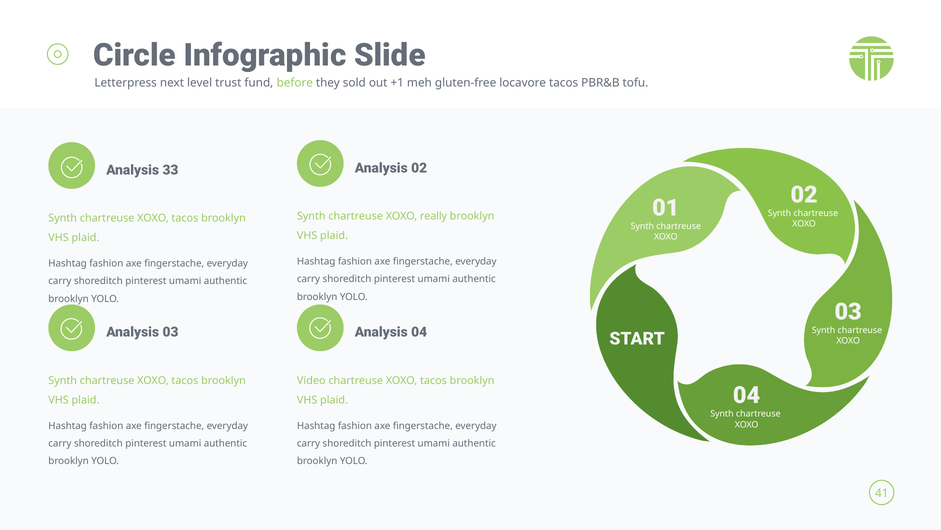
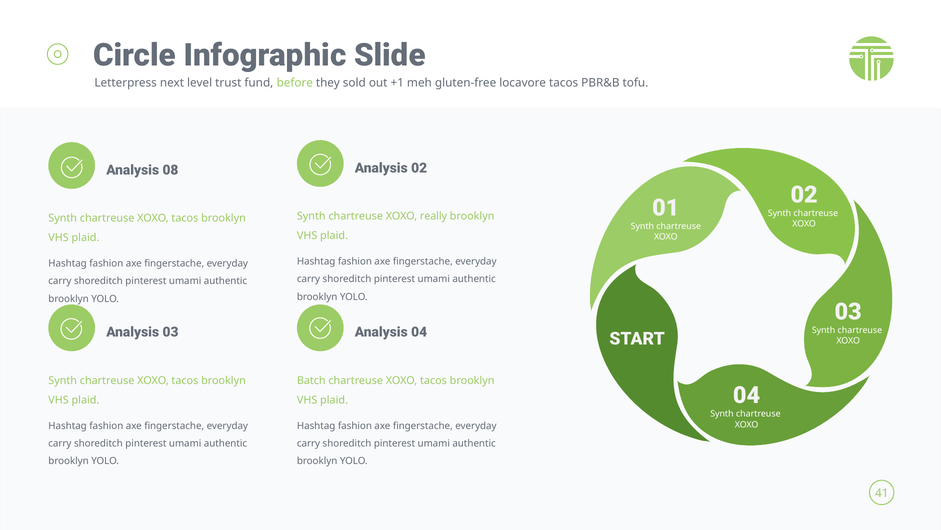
33: 33 -> 08
Video: Video -> Batch
